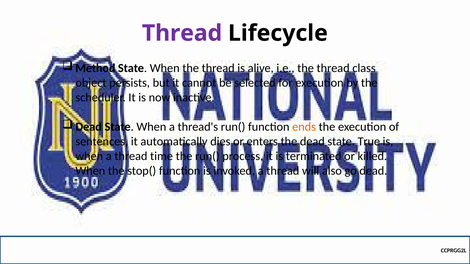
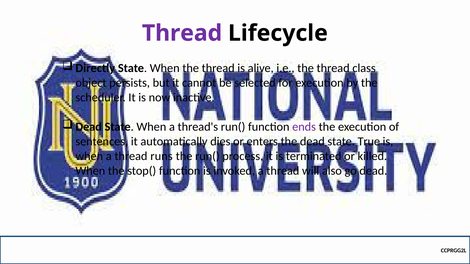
Method: Method -> Directly
ends colour: orange -> purple
time: time -> runs
